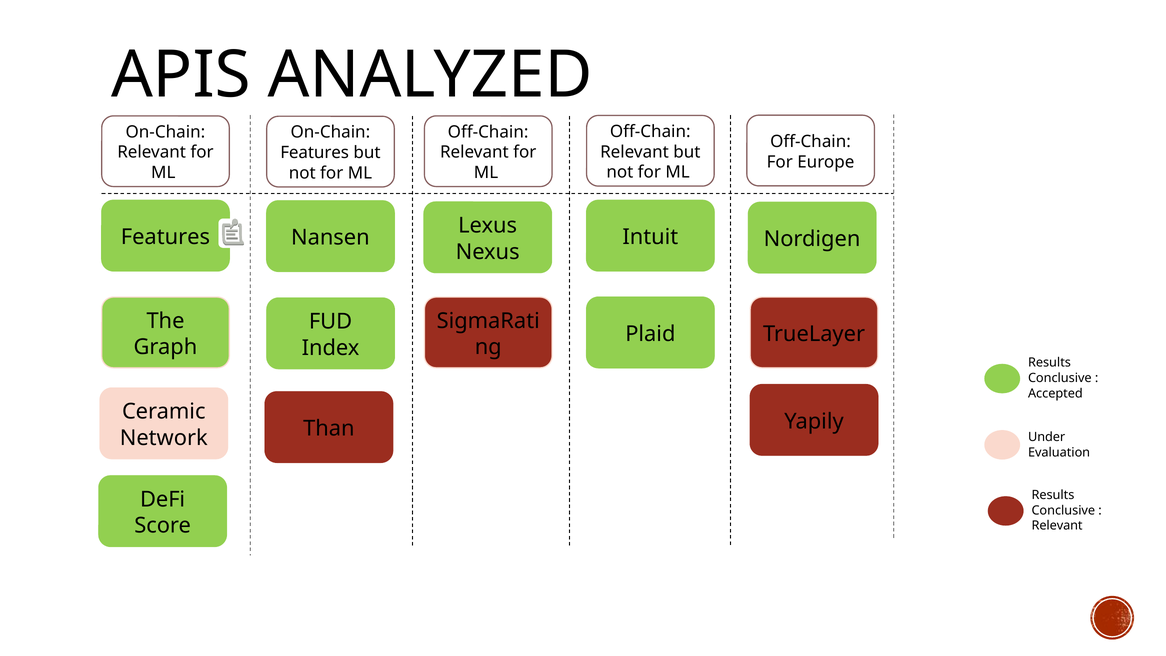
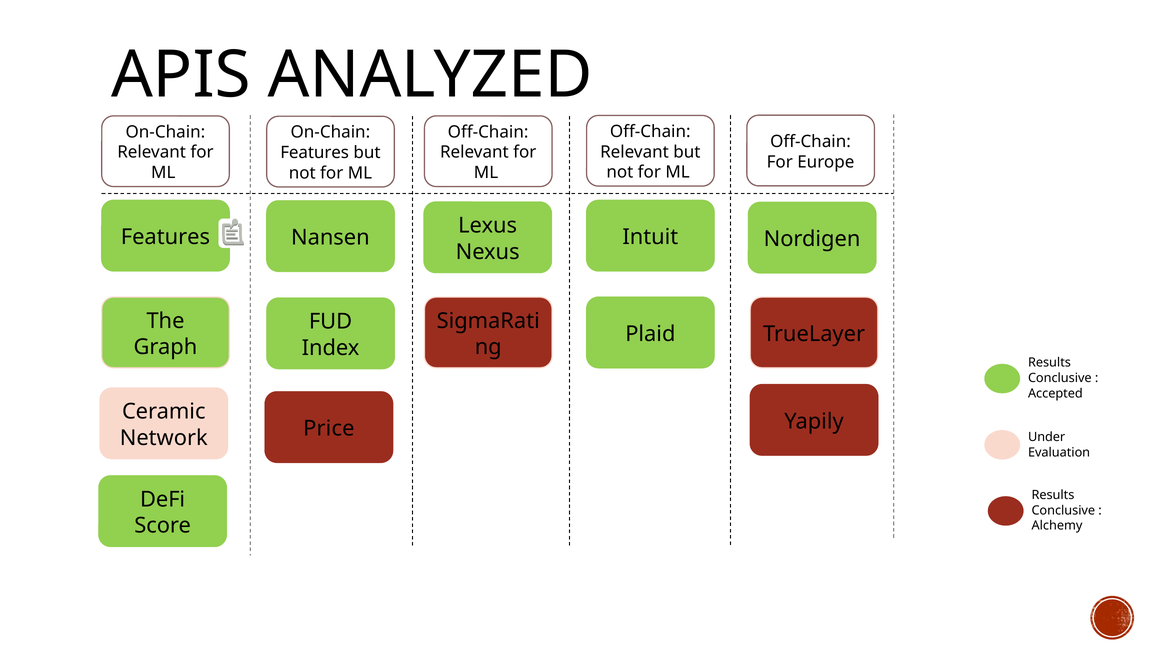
Than: Than -> Price
Relevant at (1057, 526): Relevant -> Alchemy
